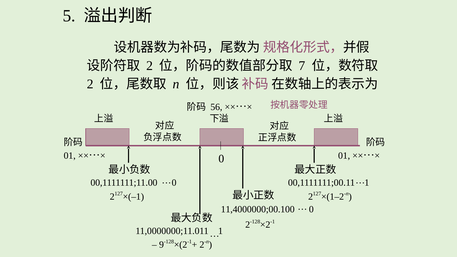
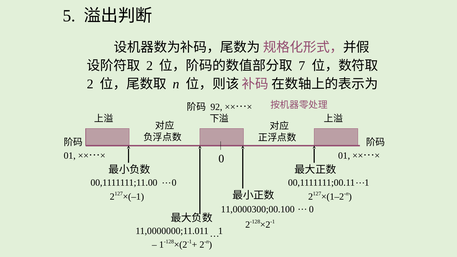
56: 56 -> 92
11,4000000;00.100: 11,4000000;00.100 -> 11,0000300;00.100
9 at (161, 245): 9 -> 1
